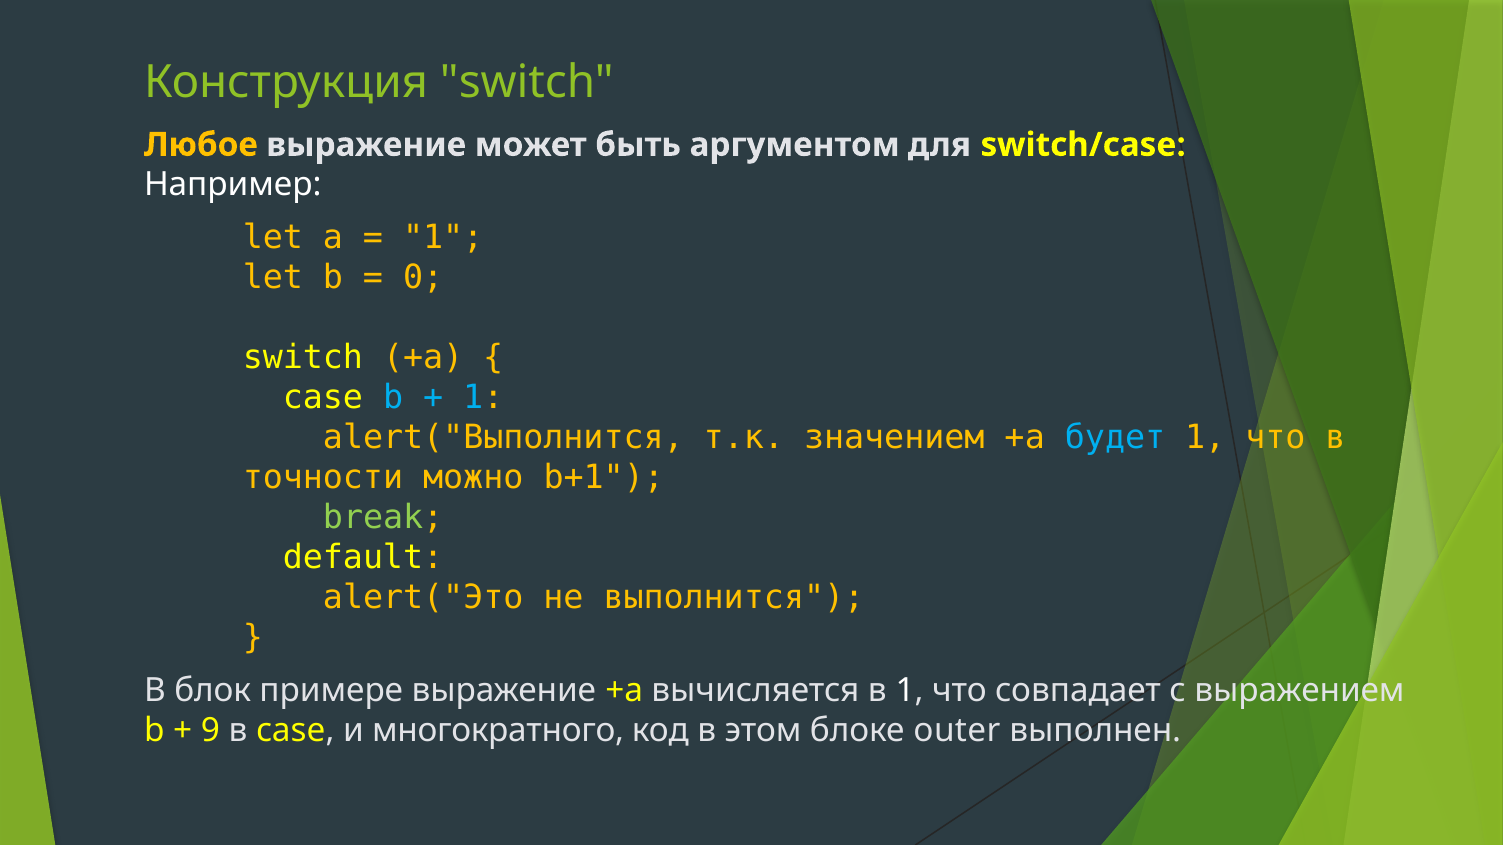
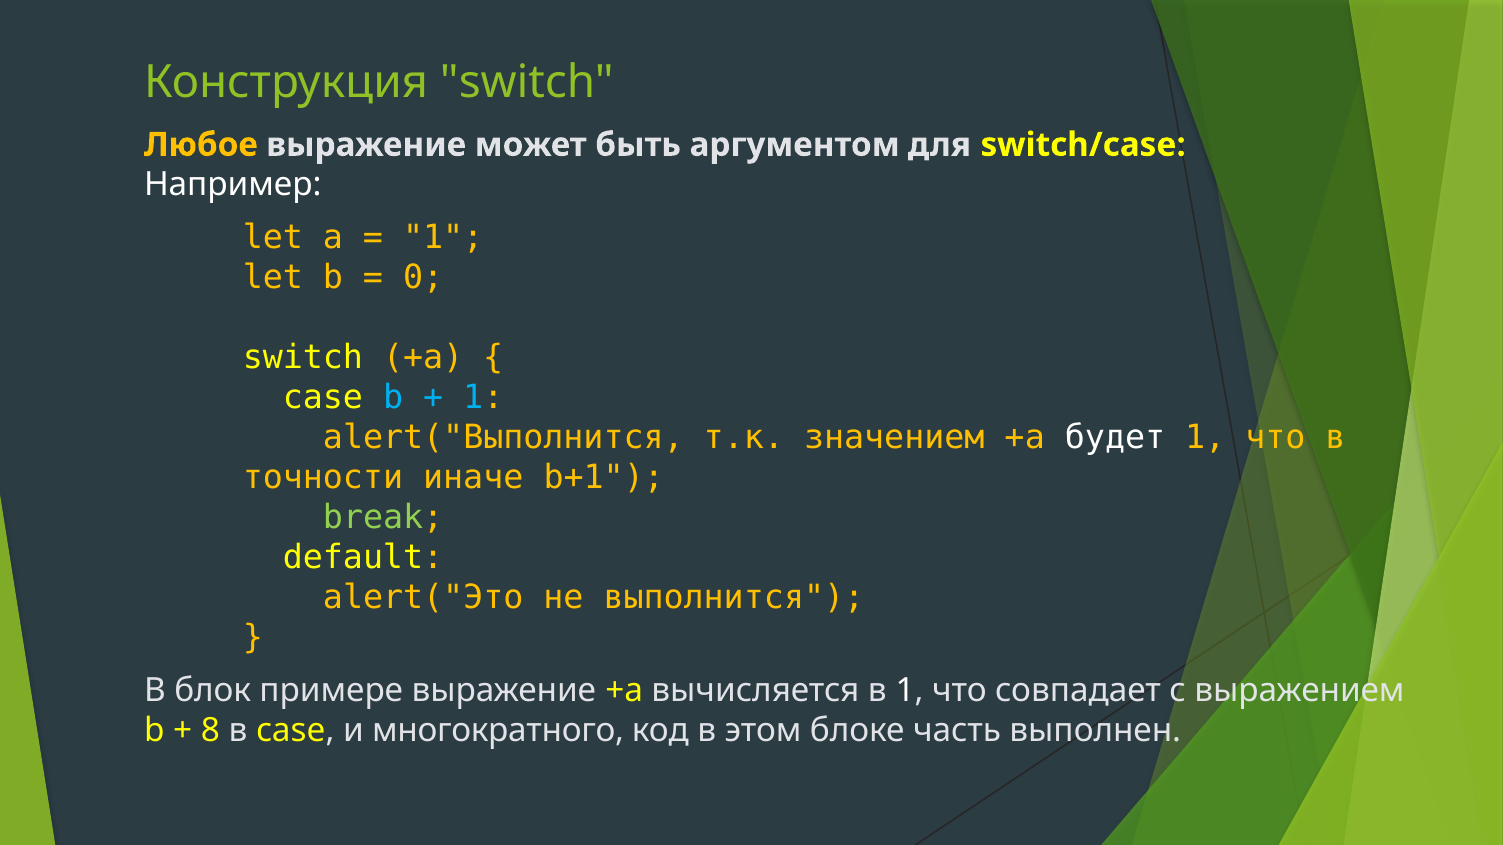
будет colour: light blue -> white
можно: можно -> иначе
9: 9 -> 8
outer: outer -> часть
